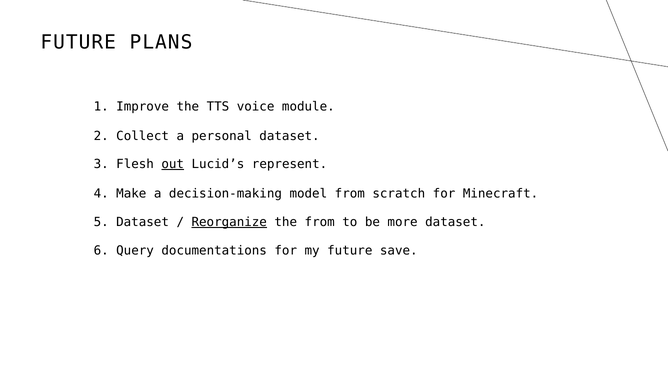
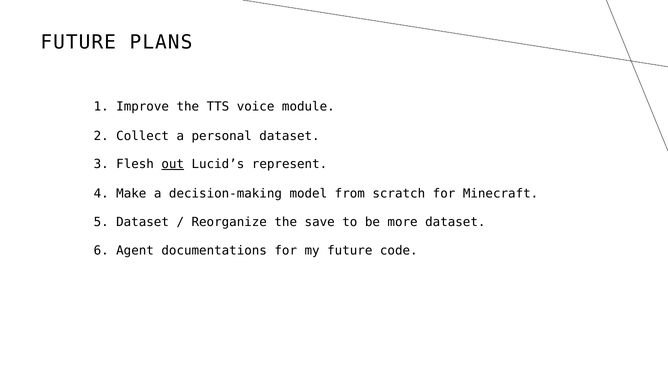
Reorganize underline: present -> none
the from: from -> save
Query: Query -> Agent
save: save -> code
